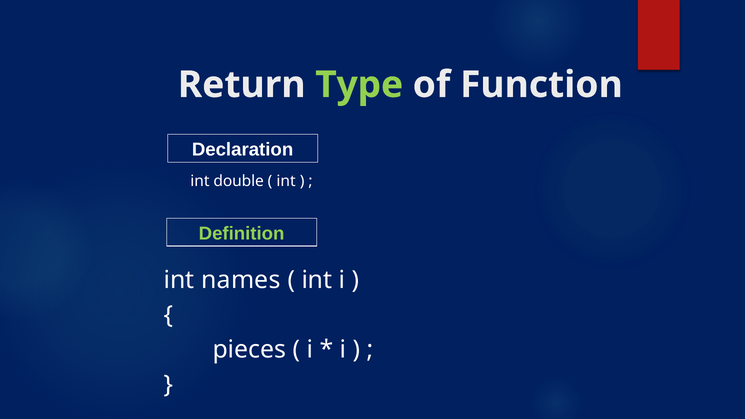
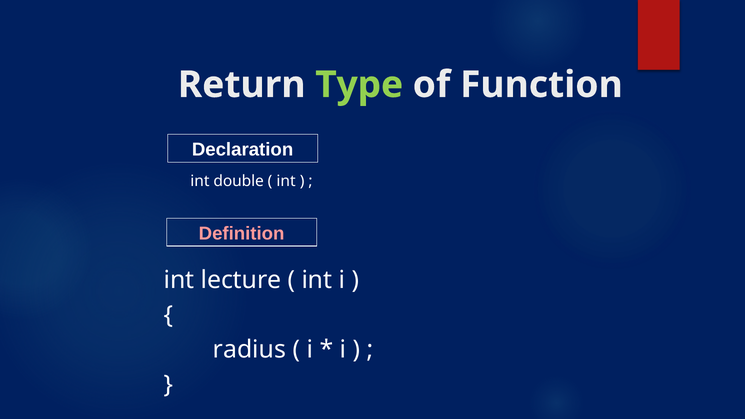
Definition colour: light green -> pink
names: names -> lecture
pieces: pieces -> radius
